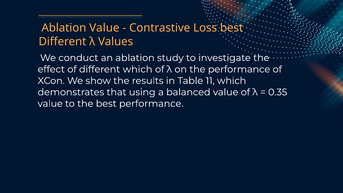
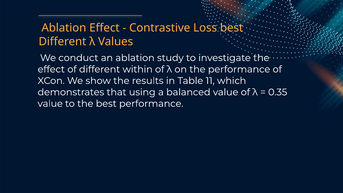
Ablation Value: Value -> Effect
different which: which -> within
